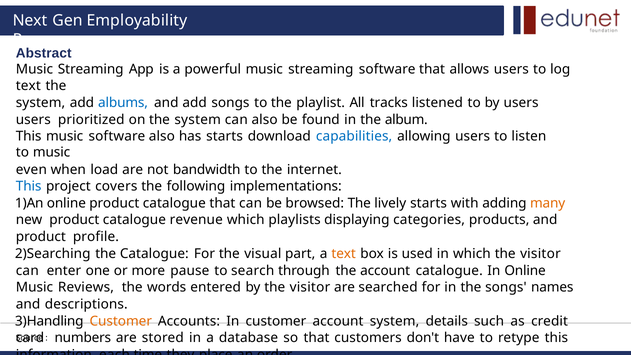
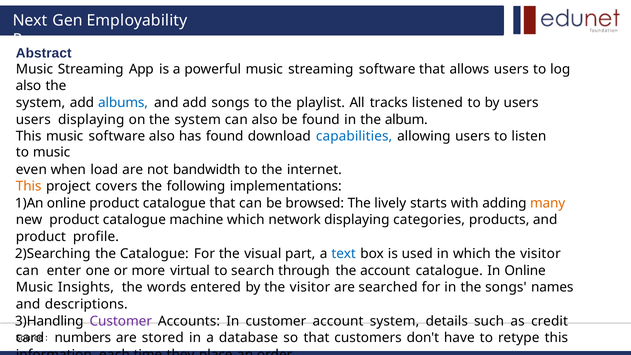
text at (28, 86): text -> also
users prioritized: prioritized -> displaying
has starts: starts -> found
This at (29, 186) colour: blue -> orange
revenue: revenue -> machine
playlists: playlists -> network
text at (344, 254) colour: orange -> blue
pause: pause -> virtual
Reviews: Reviews -> Insights
Customer at (121, 321) colour: orange -> purple
